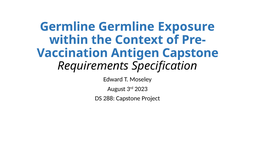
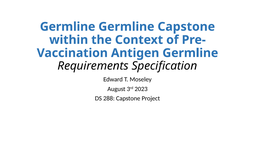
Germline Exposure: Exposure -> Capstone
Antigen Capstone: Capstone -> Germline
